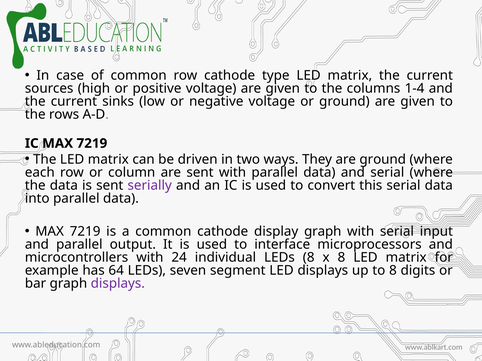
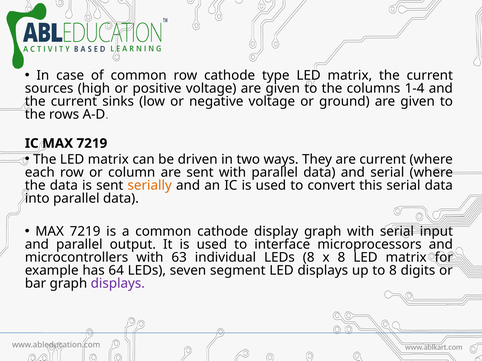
are ground: ground -> current
serially colour: purple -> orange
24: 24 -> 63
